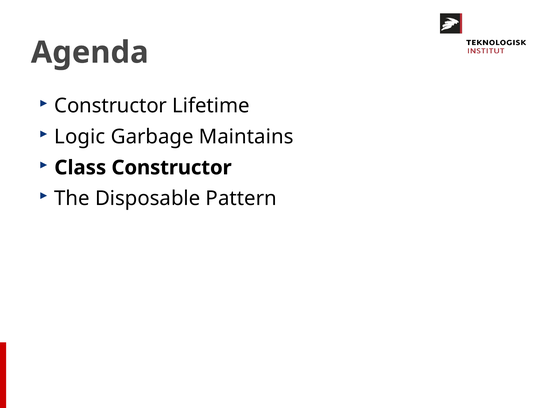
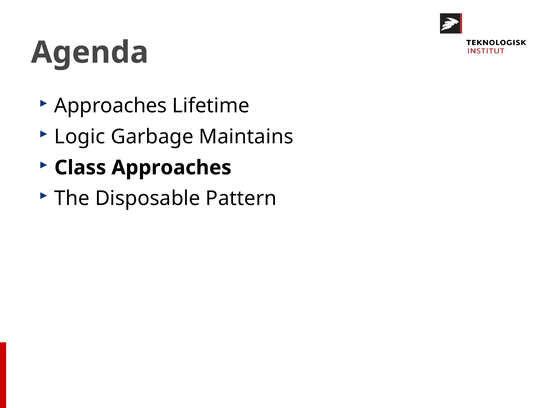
Constructor at (111, 106): Constructor -> Approaches
Class Constructor: Constructor -> Approaches
